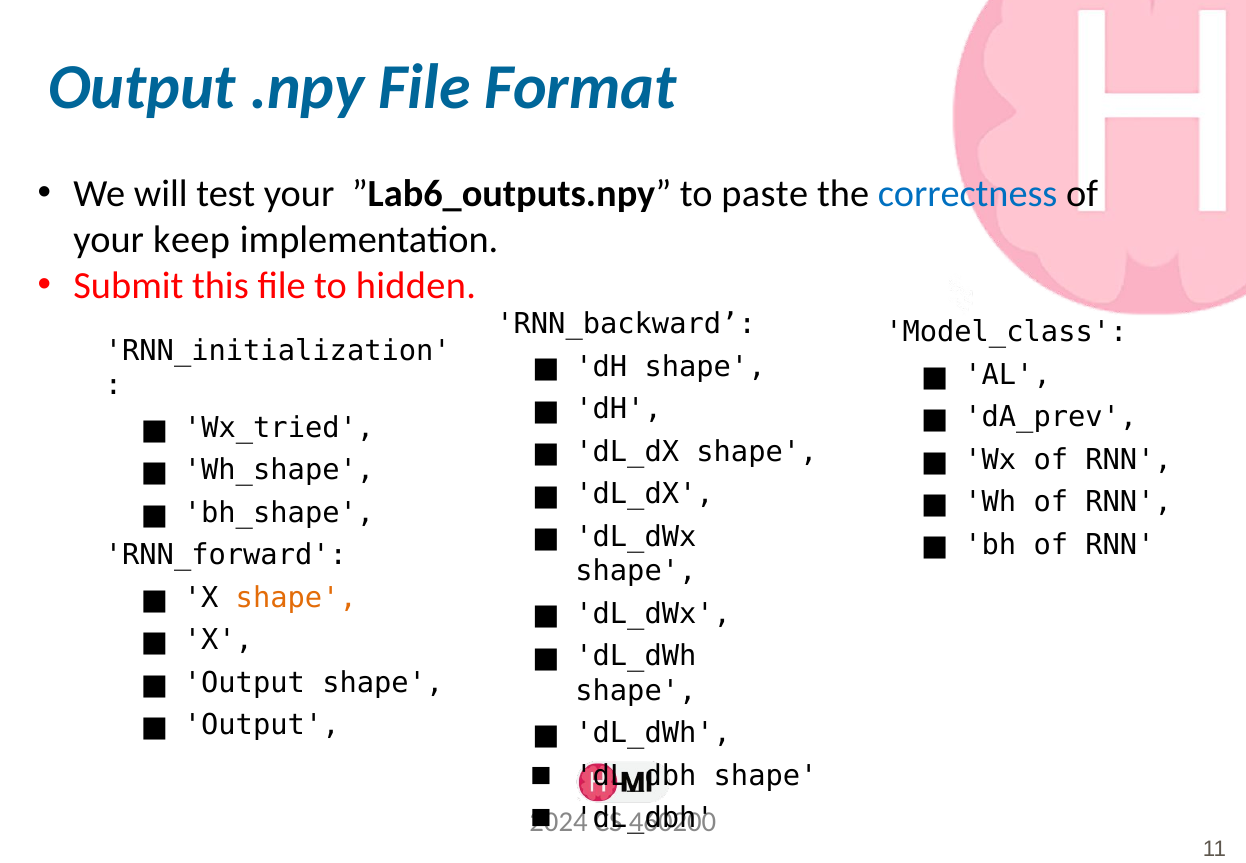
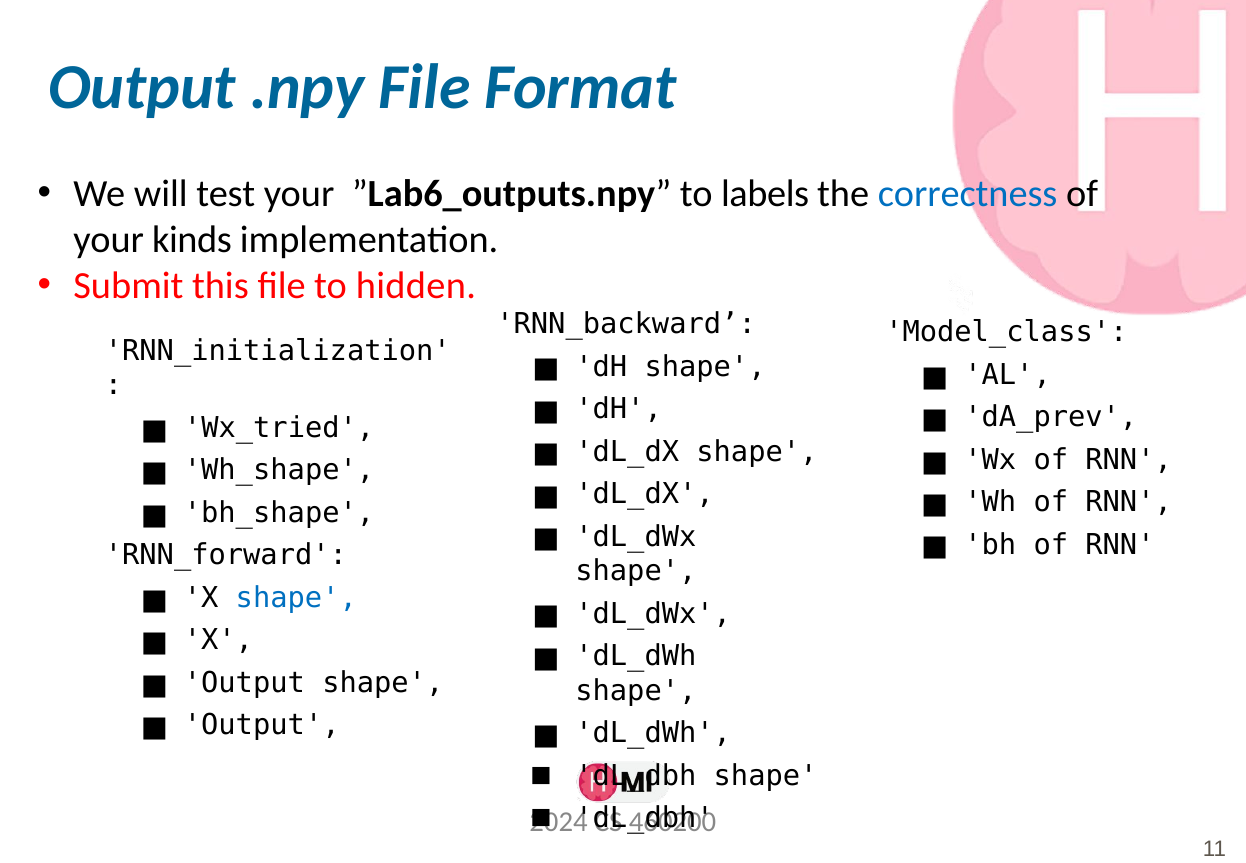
paste: paste -> labels
keep: keep -> kinds
shape at (296, 598) colour: orange -> blue
